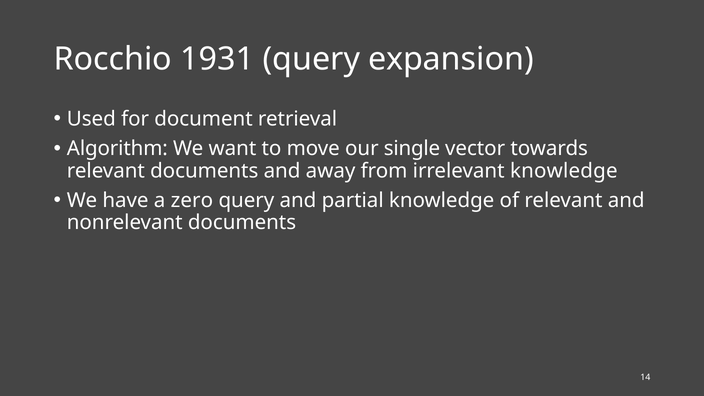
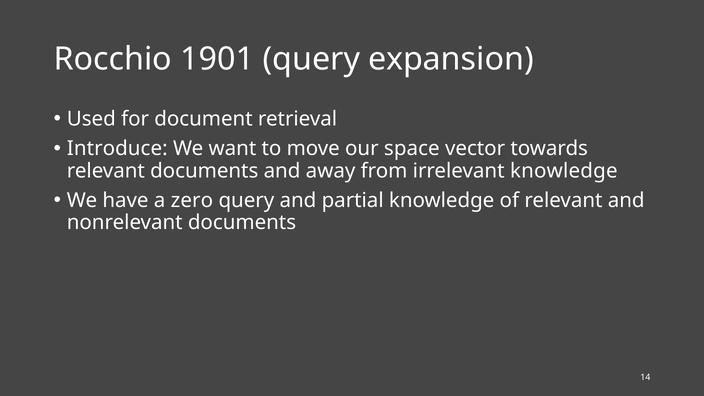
1931: 1931 -> 1901
Algorithm: Algorithm -> Introduce
single: single -> space
